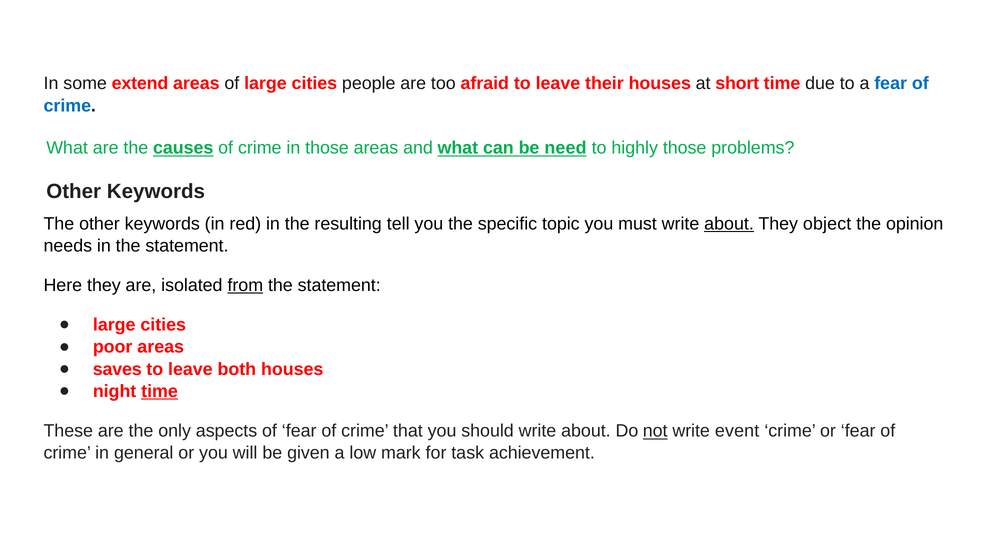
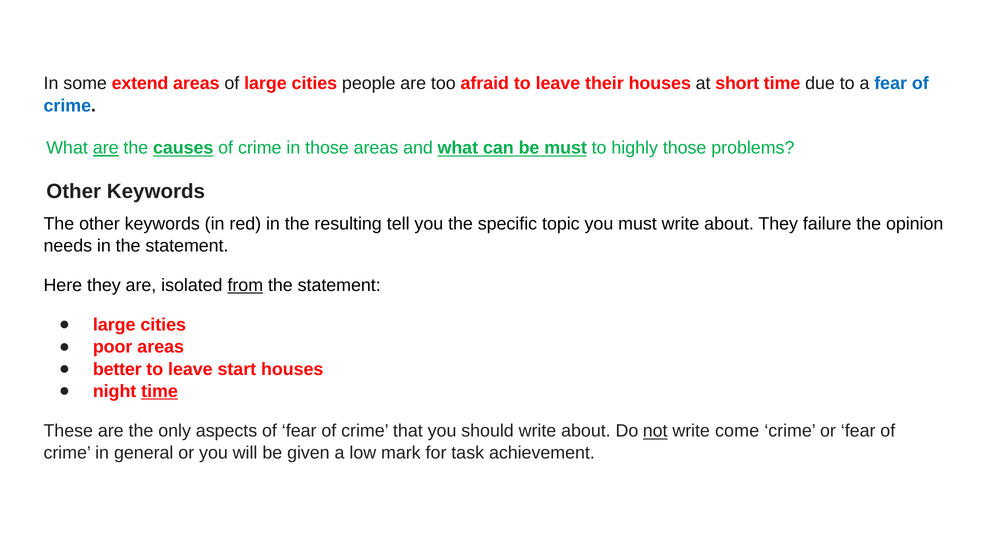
are at (106, 148) underline: none -> present
be need: need -> must
about at (729, 224) underline: present -> none
object: object -> failure
saves: saves -> better
both: both -> start
event: event -> come
